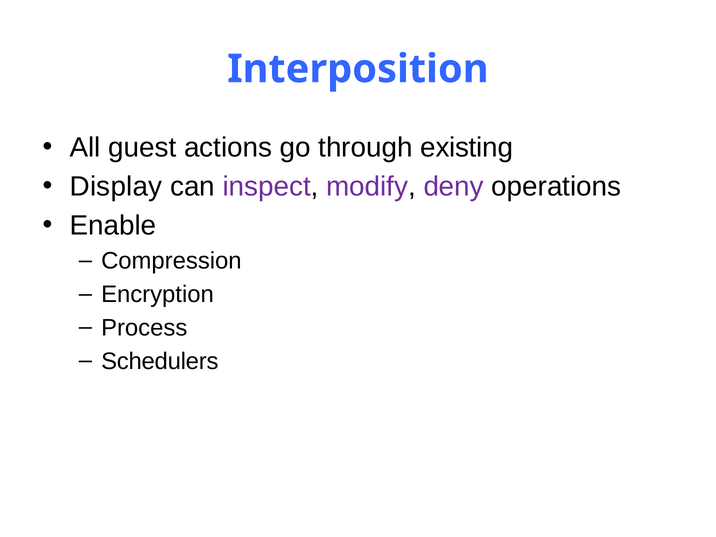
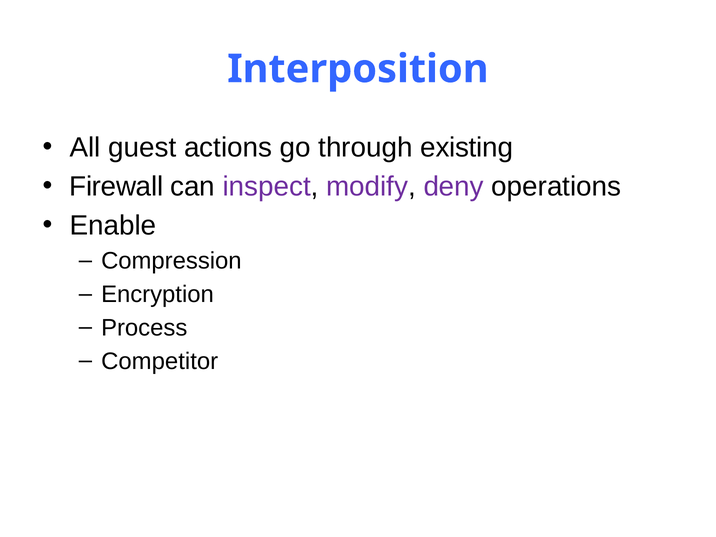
Display: Display -> Firewall
Schedulers: Schedulers -> Competitor
